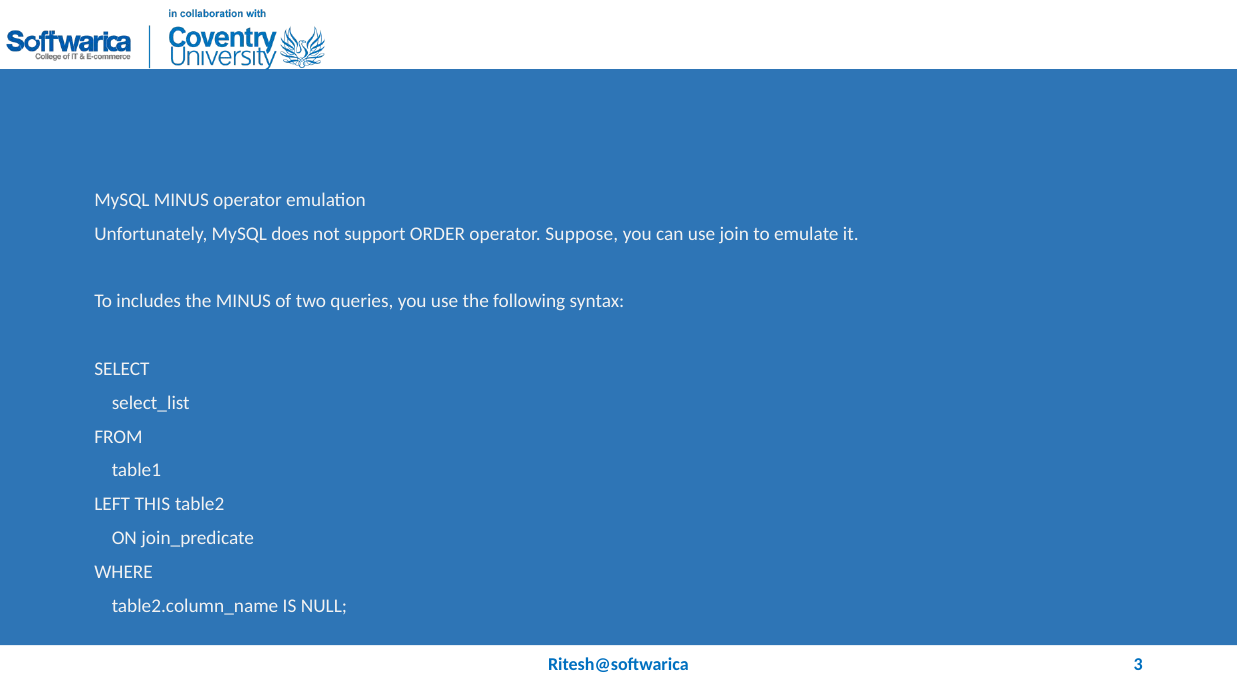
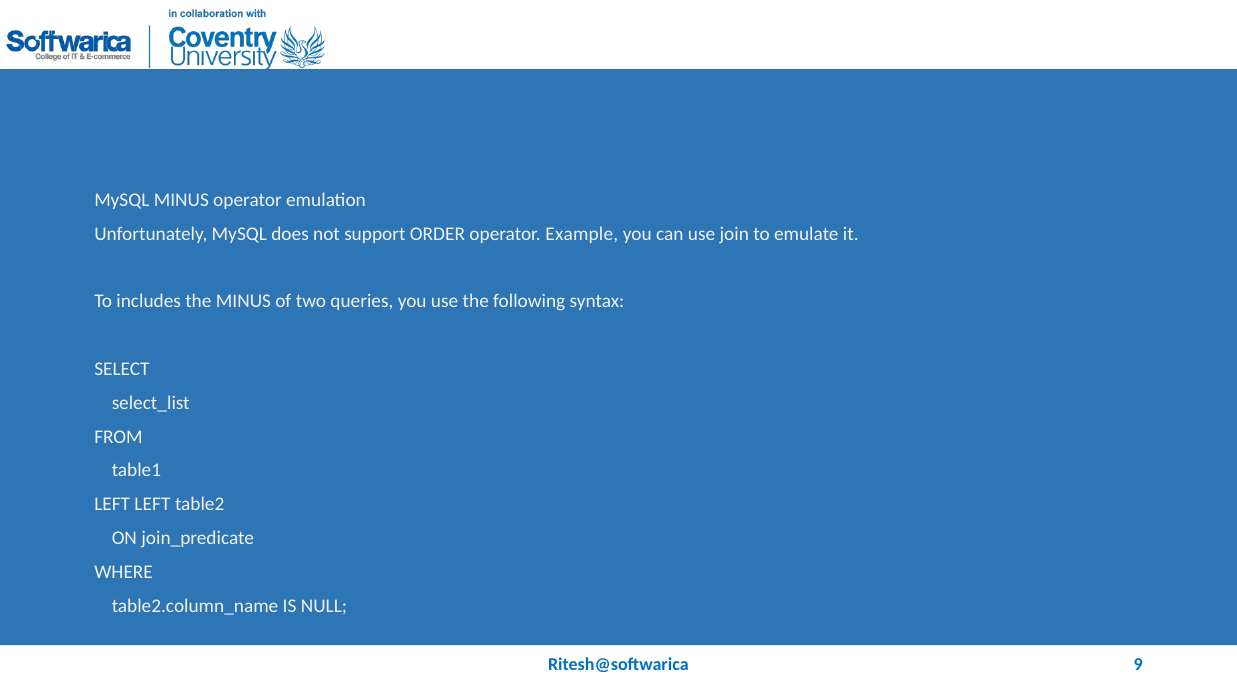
Suppose: Suppose -> Example
LEFT THIS: THIS -> LEFT
3: 3 -> 9
